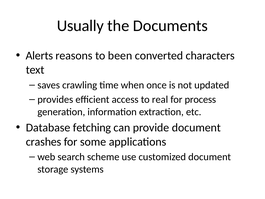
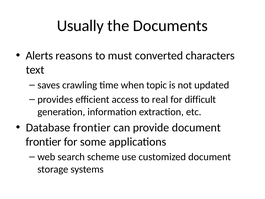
been: been -> must
once: once -> topic
process: process -> difficult
Database fetching: fetching -> frontier
crashes at (44, 142): crashes -> frontier
